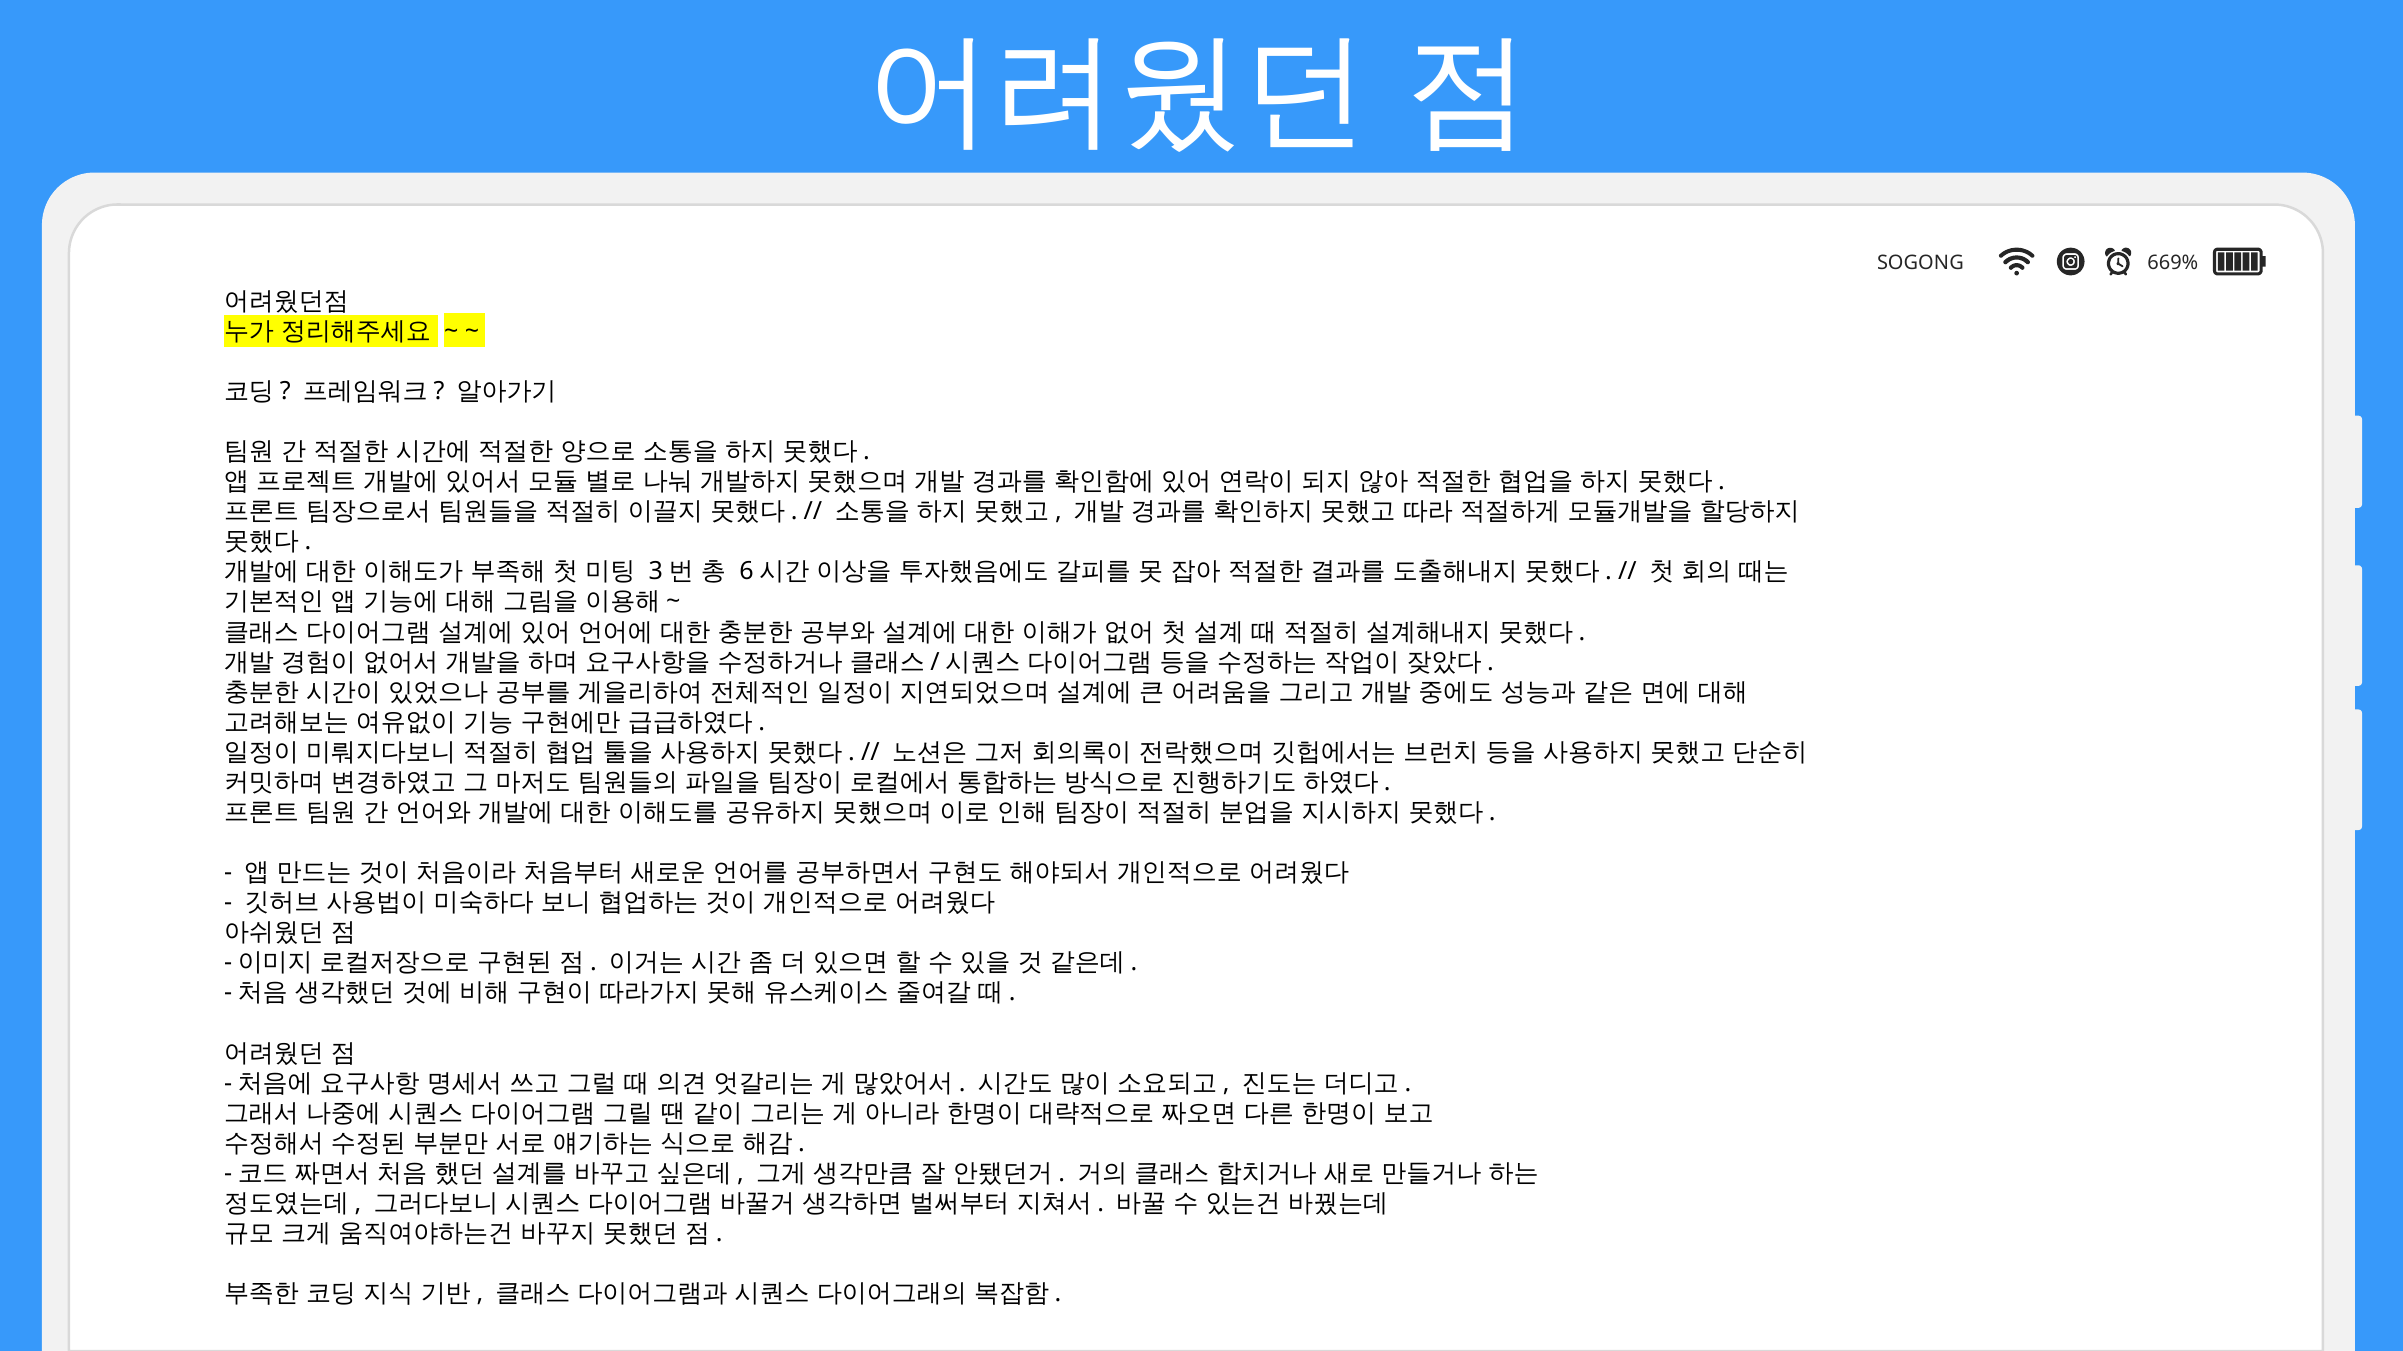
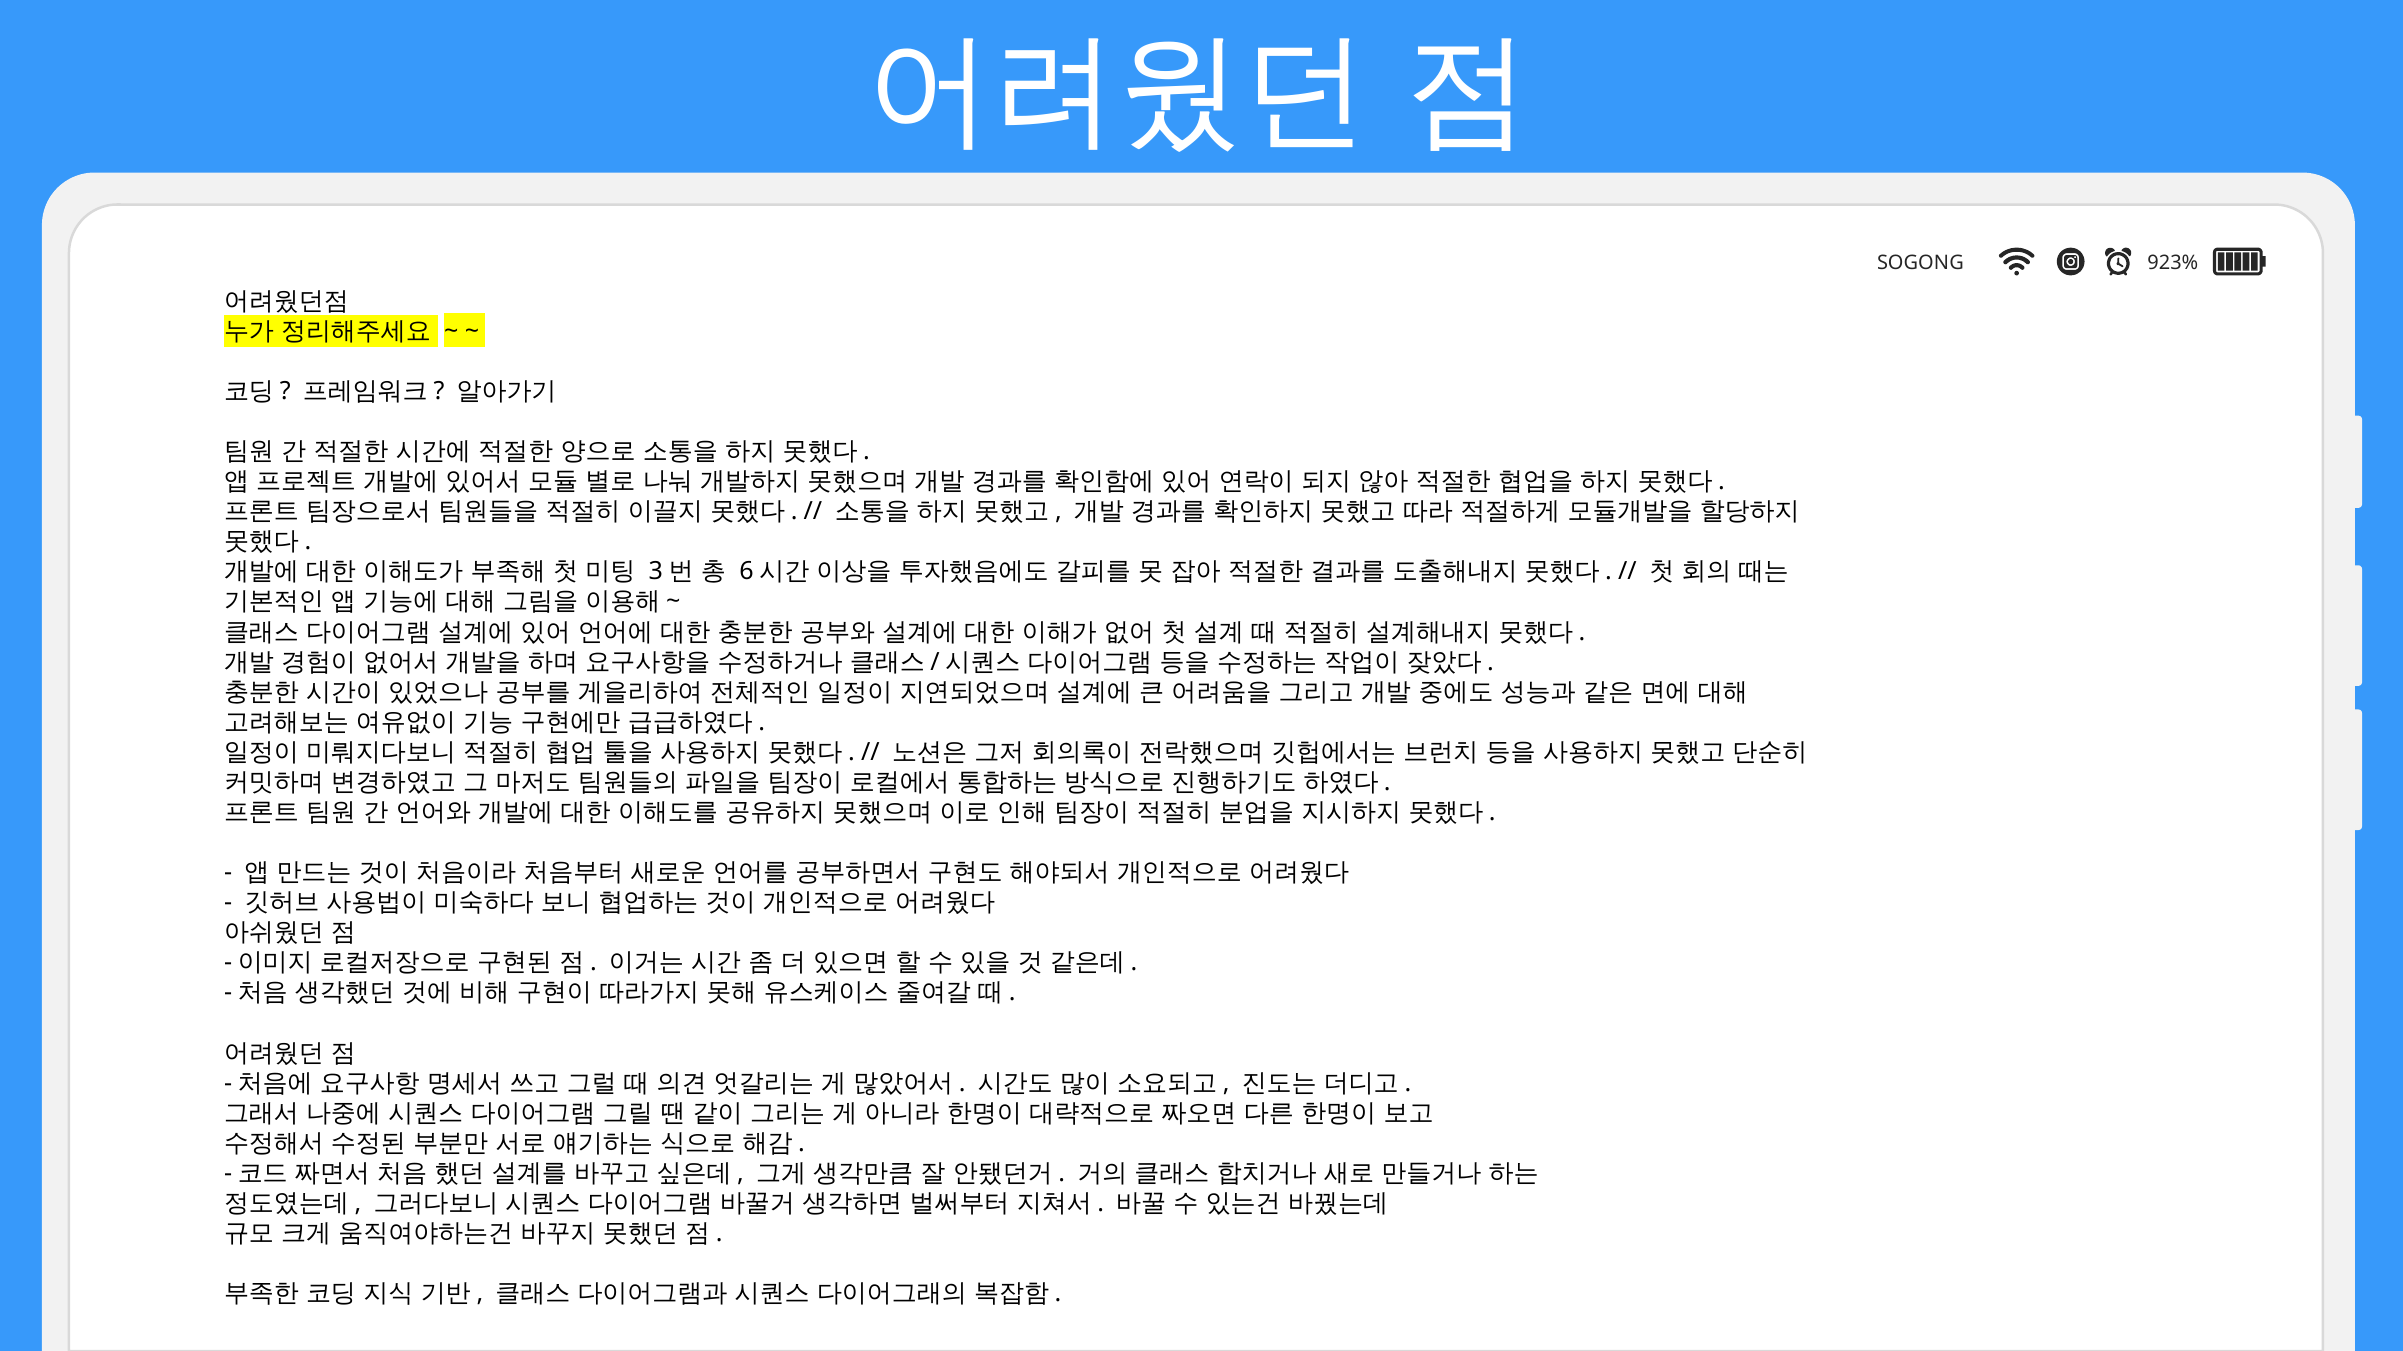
669%: 669% -> 923%
